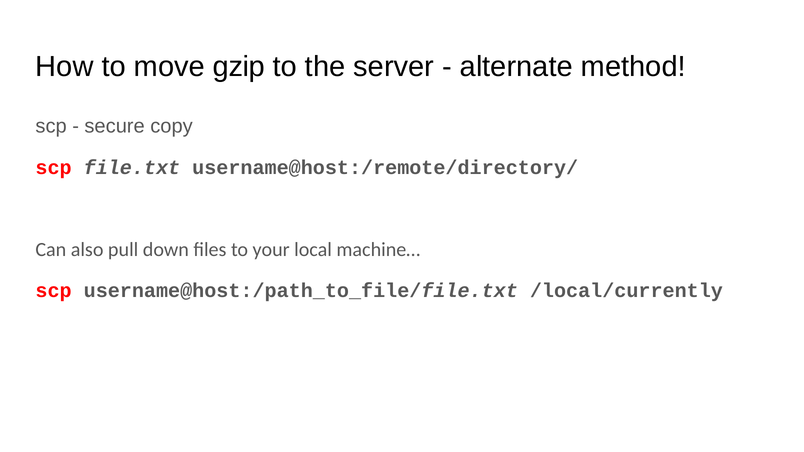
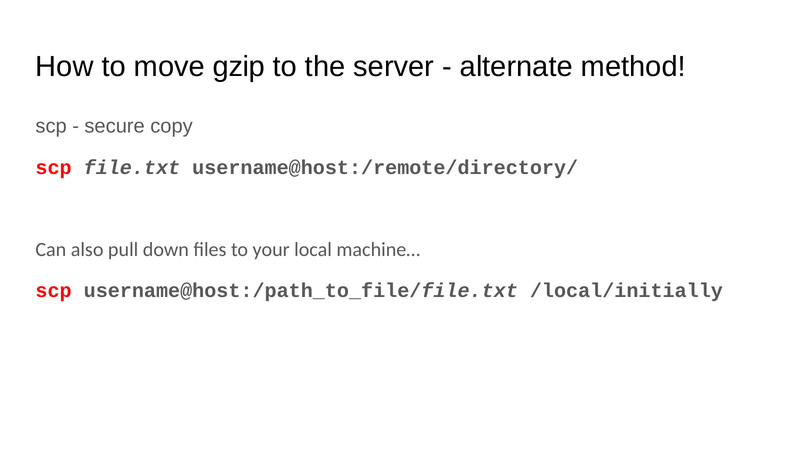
/local/currently: /local/currently -> /local/initially
